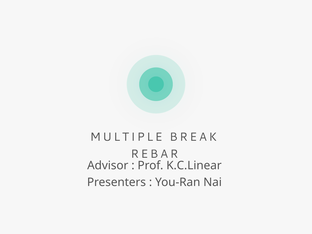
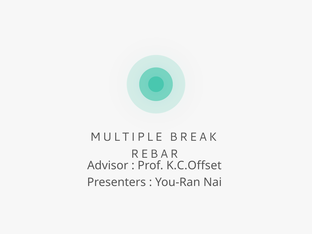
K.C.Linear: K.C.Linear -> K.C.Offset
